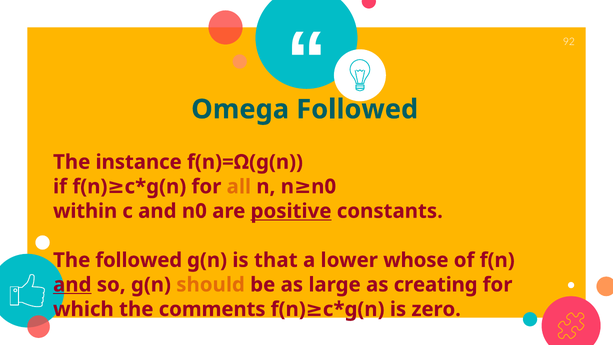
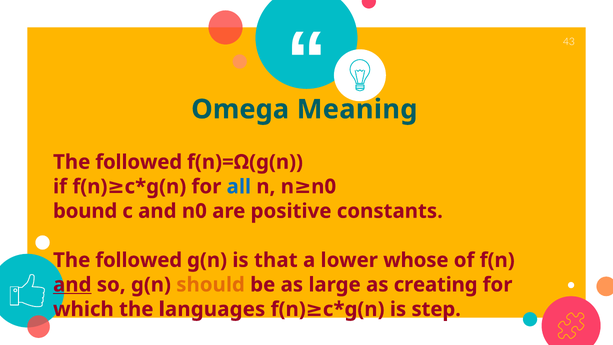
92: 92 -> 43
Omega Followed: Followed -> Meaning
instance at (139, 162): instance -> followed
all colour: orange -> blue
within: within -> bound
positive underline: present -> none
comments: comments -> languages
zero: zero -> step
